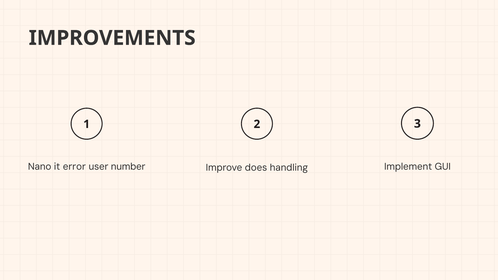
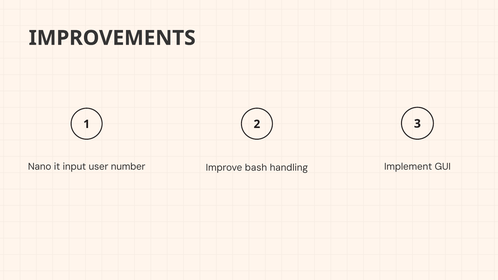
error: error -> input
does: does -> bash
